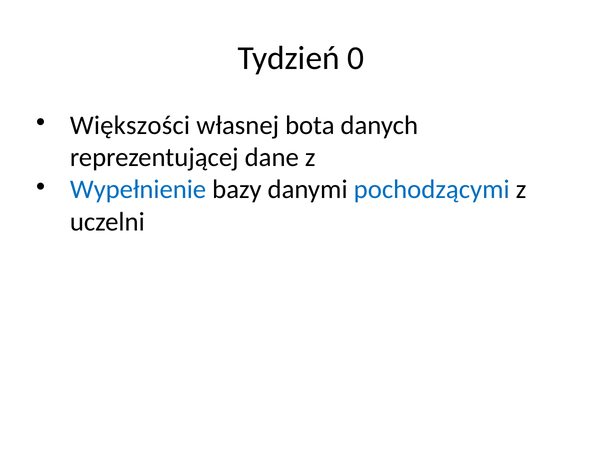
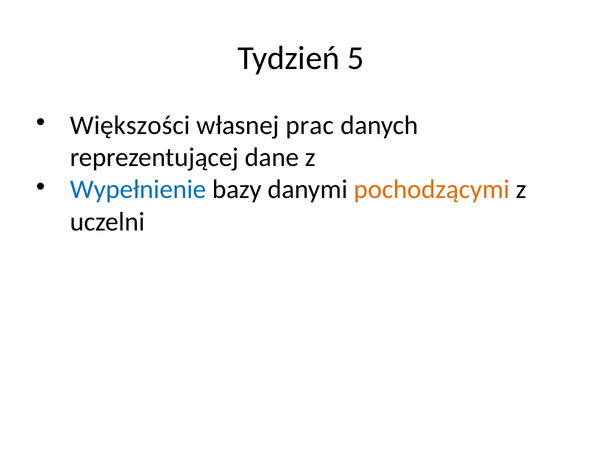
0: 0 -> 5
bota: bota -> prac
pochodzącymi colour: blue -> orange
